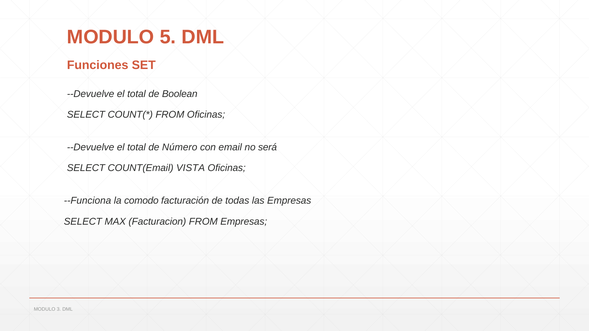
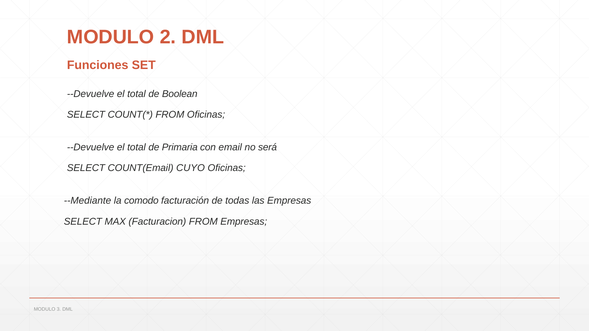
5: 5 -> 2
Número: Número -> Primaria
VISTA: VISTA -> CUYO
--Funciona: --Funciona -> --Mediante
